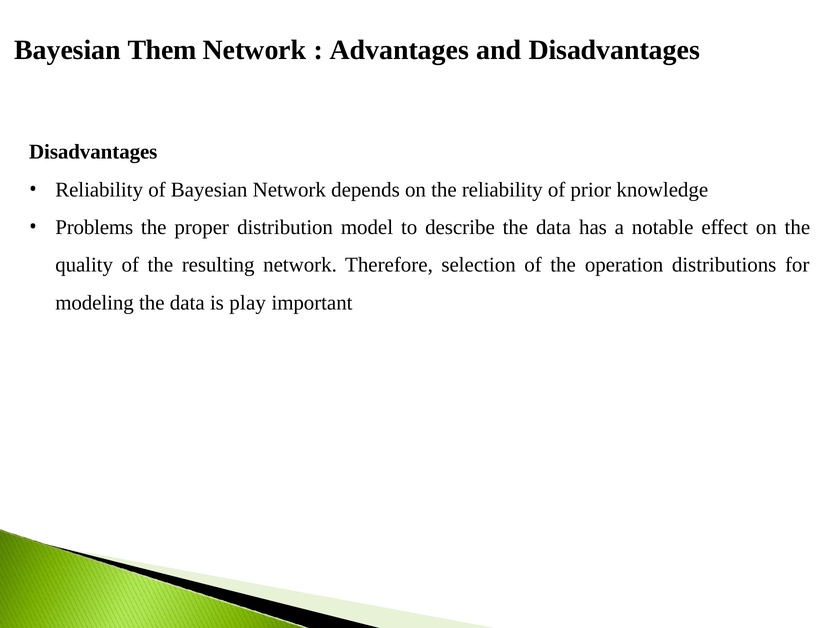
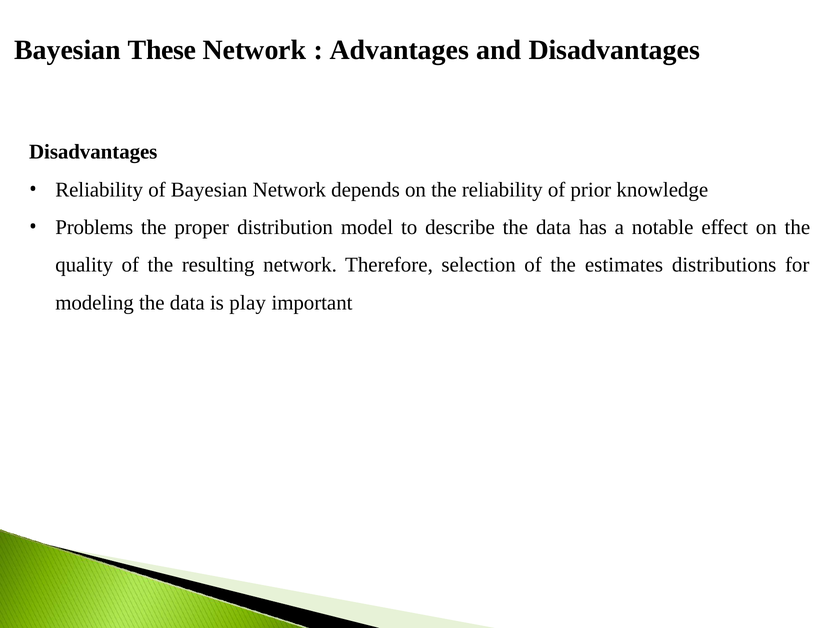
Them: Them -> These
operation: operation -> estimates
